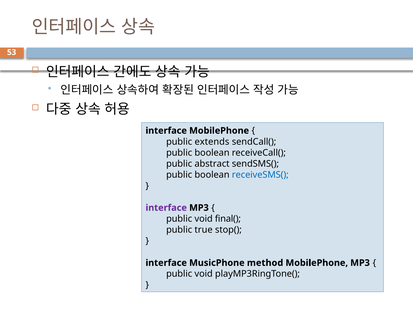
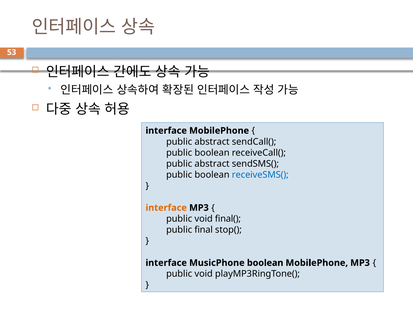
extends at (212, 142): extends -> abstract
interface at (166, 208) colour: purple -> orange
true: true -> final
MusicPhone method: method -> boolean
